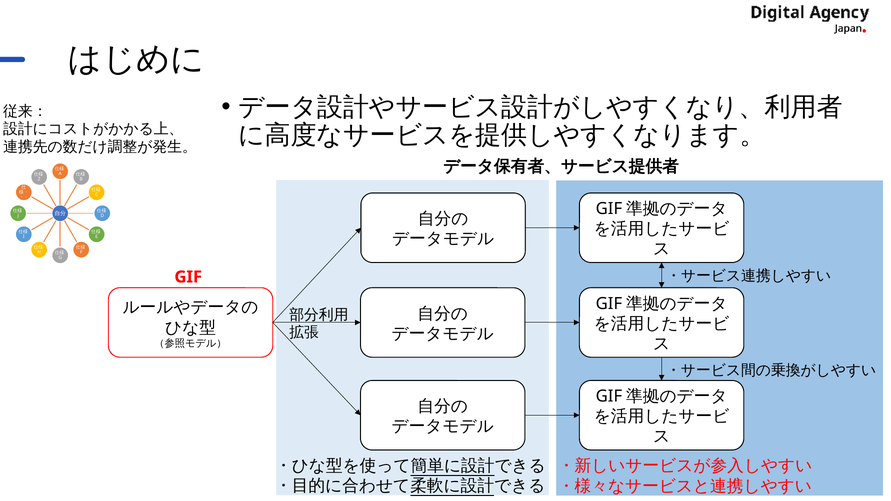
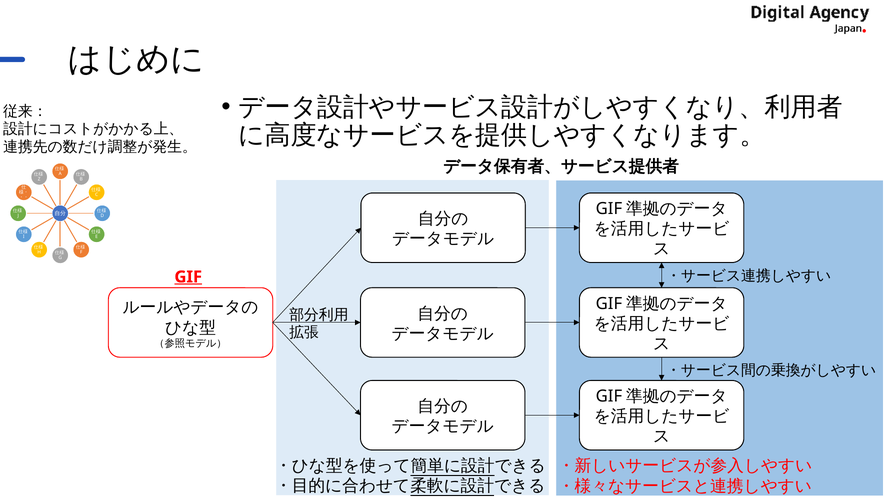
GIF underline: none -> present
